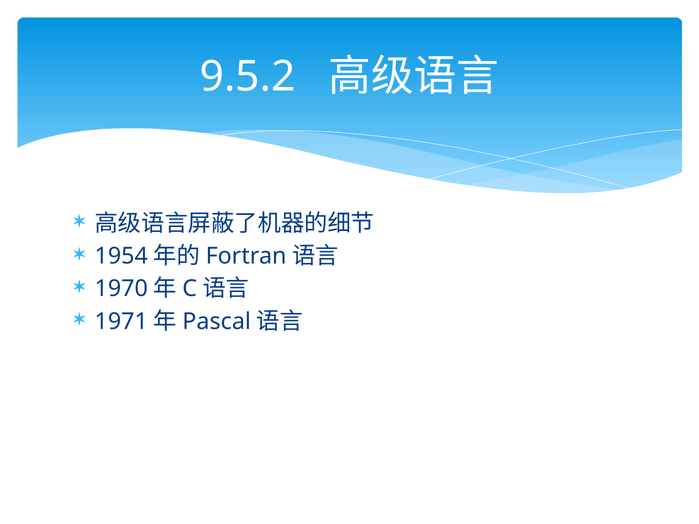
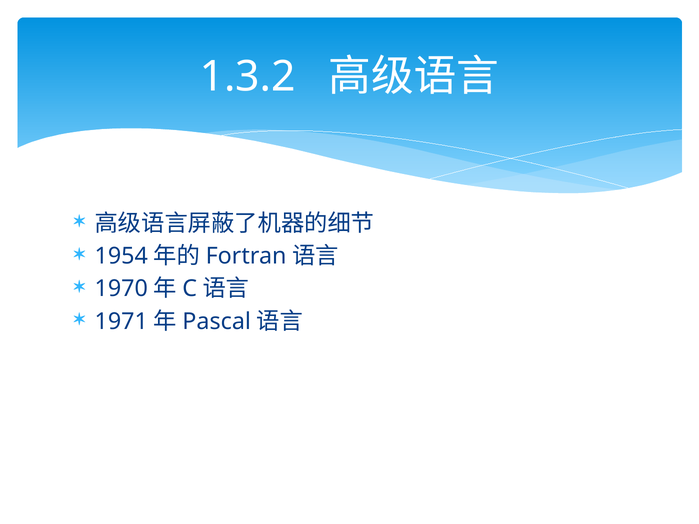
9.5.2: 9.5.2 -> 1.3.2
